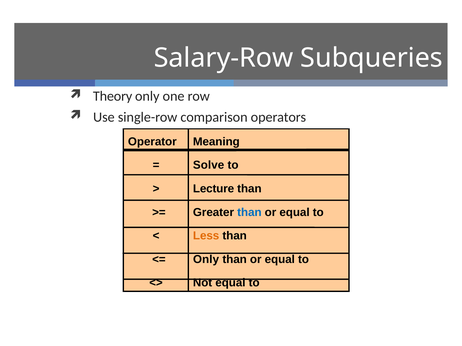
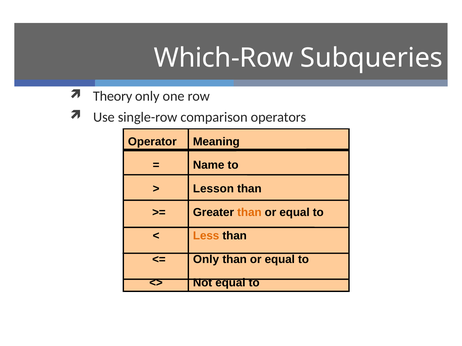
Salary-Row: Salary-Row -> Which-Row
Solve: Solve -> Name
Lecture: Lecture -> Lesson
than at (249, 213) colour: blue -> orange
